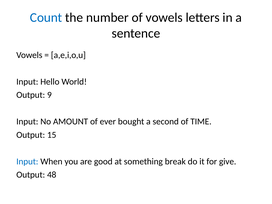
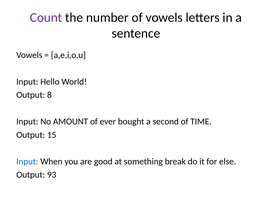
Count colour: blue -> purple
9: 9 -> 8
give: give -> else
48: 48 -> 93
